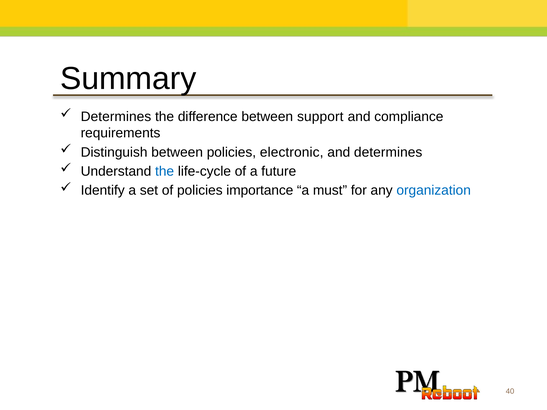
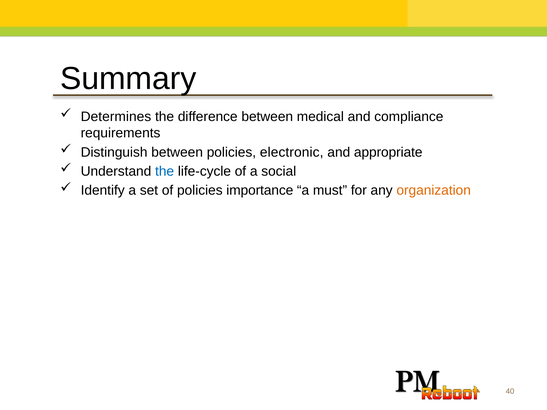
support: support -> medical
and determines: determines -> appropriate
future: future -> social
organization colour: blue -> orange
